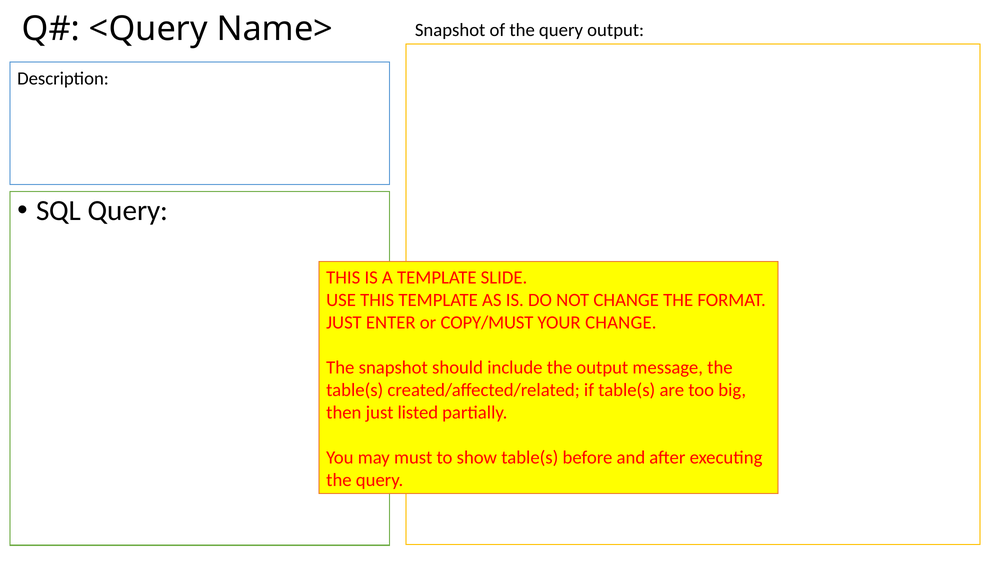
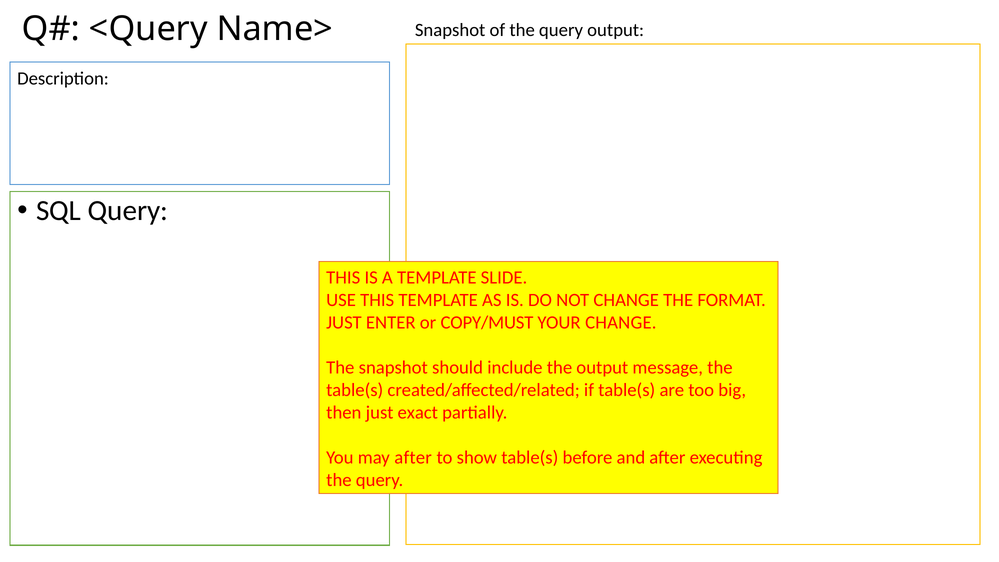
listed: listed -> exact
may must: must -> after
